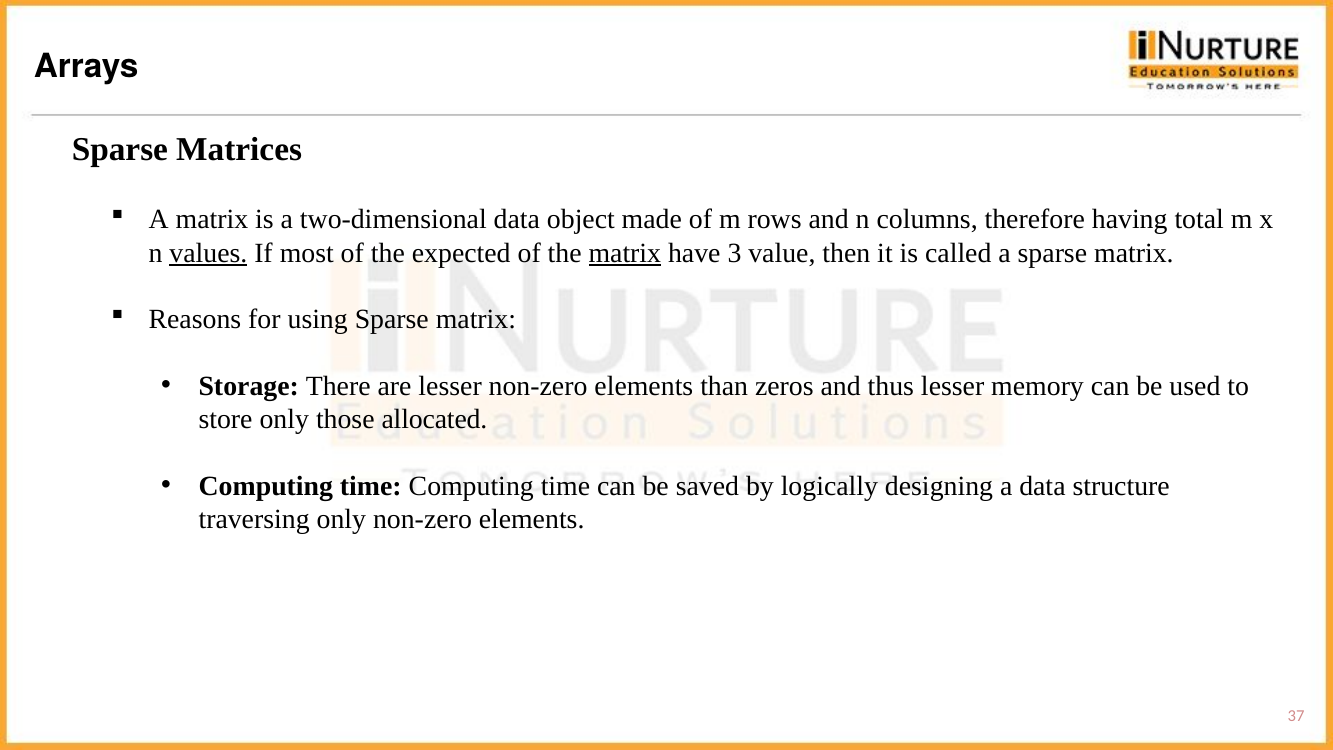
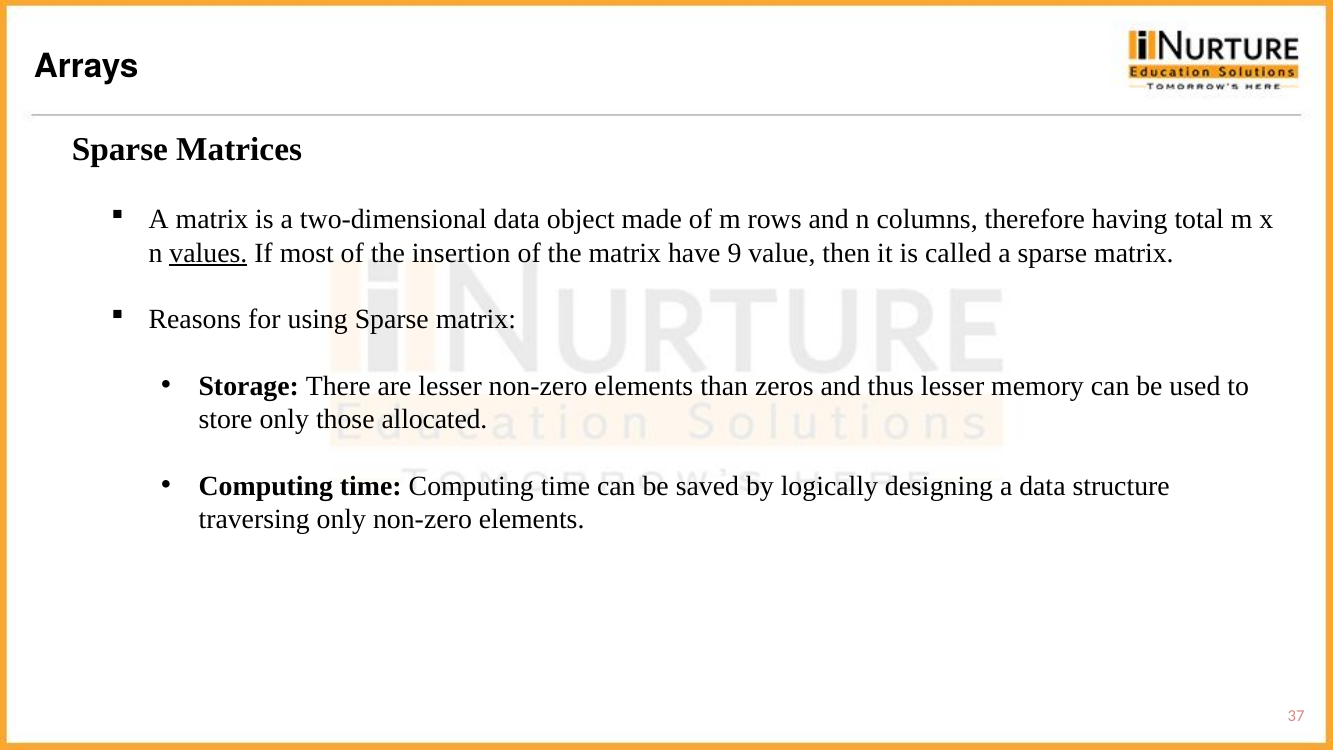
expected: expected -> insertion
matrix at (625, 253) underline: present -> none
3: 3 -> 9
